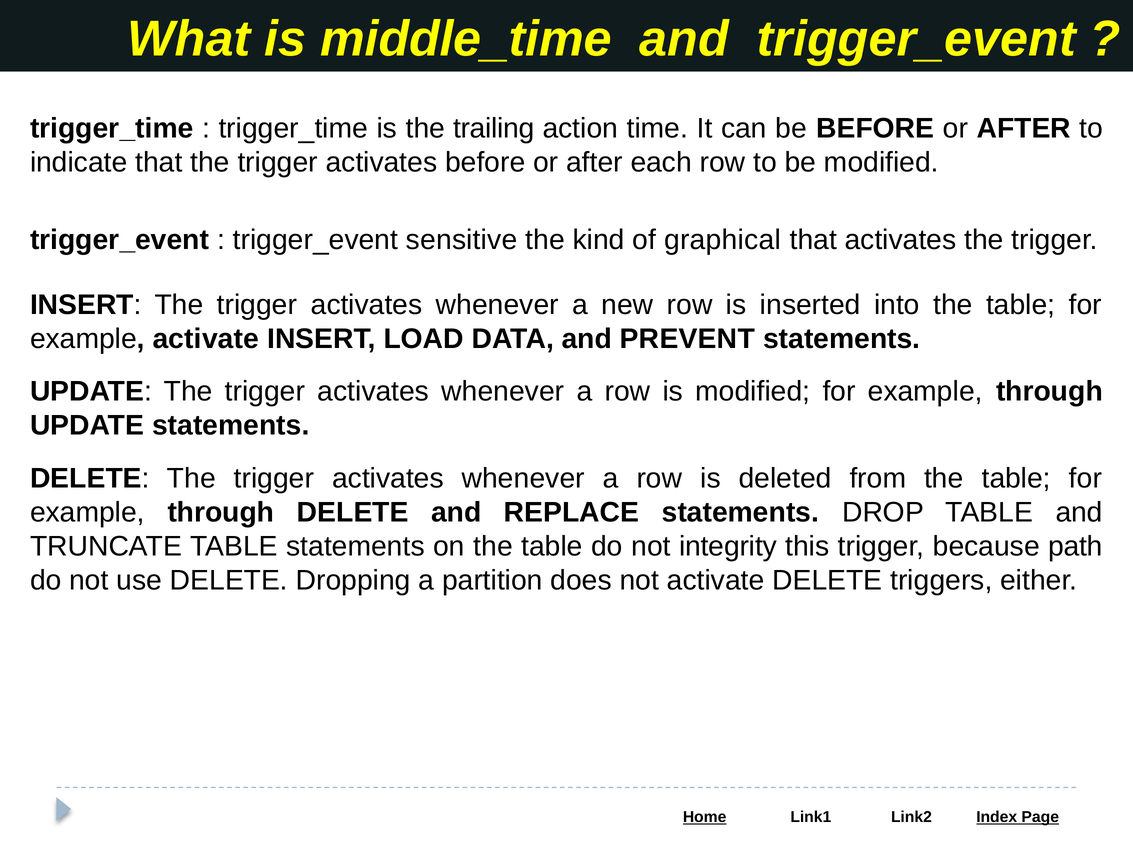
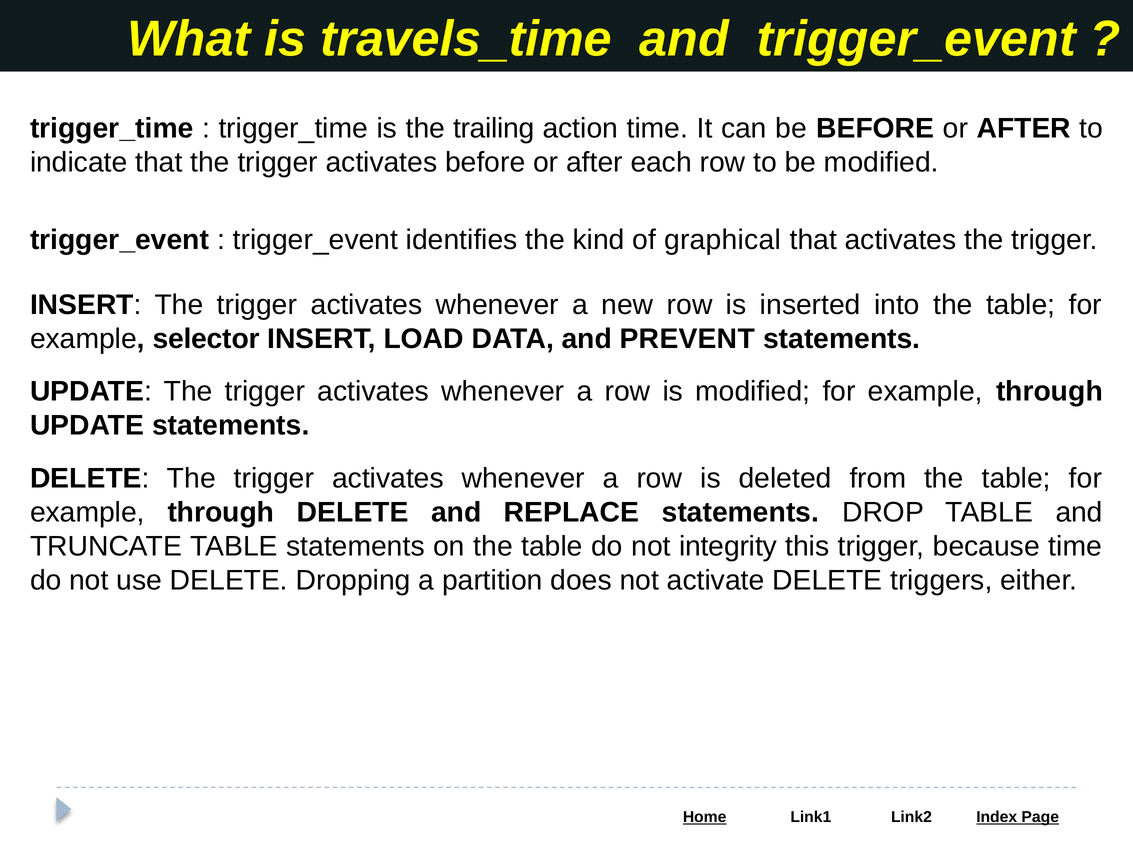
middle_time: middle_time -> travels_time
sensitive: sensitive -> identifies
example activate: activate -> selector
because path: path -> time
